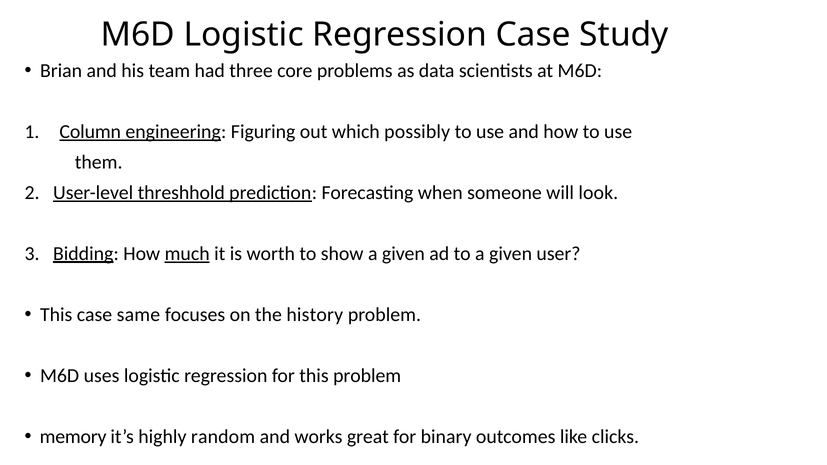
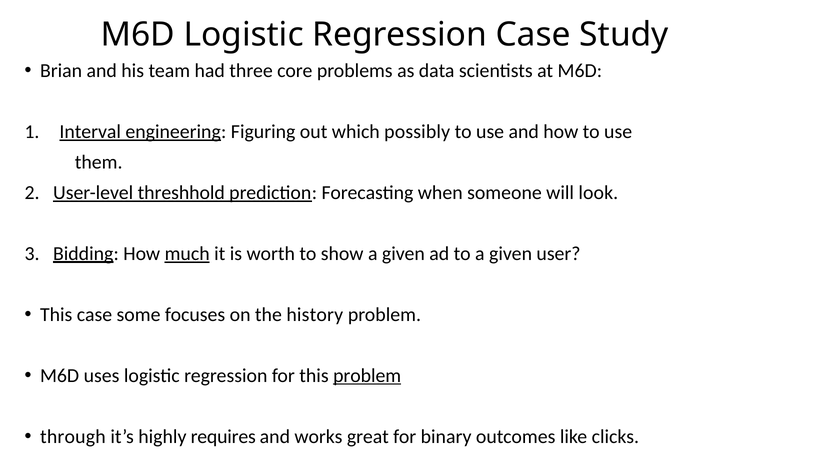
Column: Column -> Interval
same: same -> some
problem at (367, 376) underline: none -> present
memory: memory -> through
random: random -> requires
